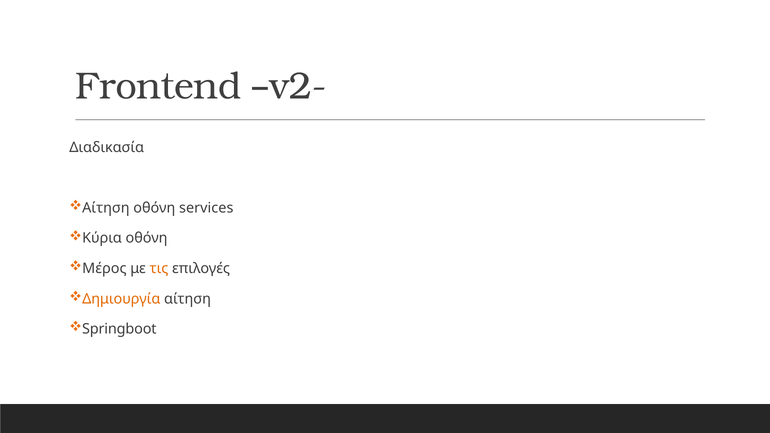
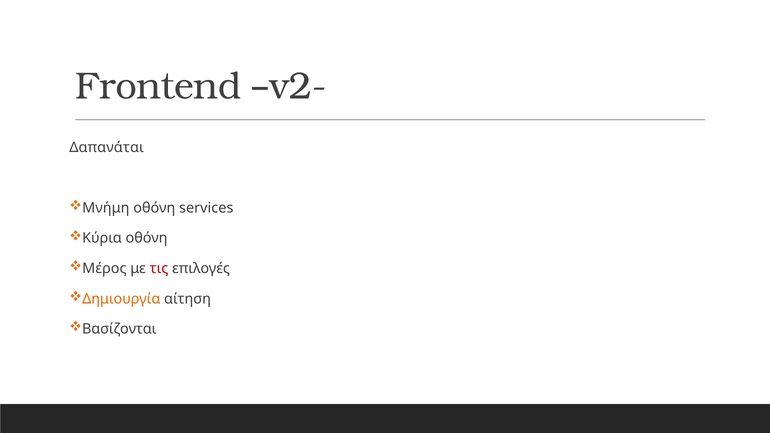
Διαδικασία: Διαδικασία -> Δαπανάται
Αίτηση at (106, 208): Αίτηση -> Μνήμη
τις colour: orange -> red
Springboot: Springboot -> Βασίζονται
